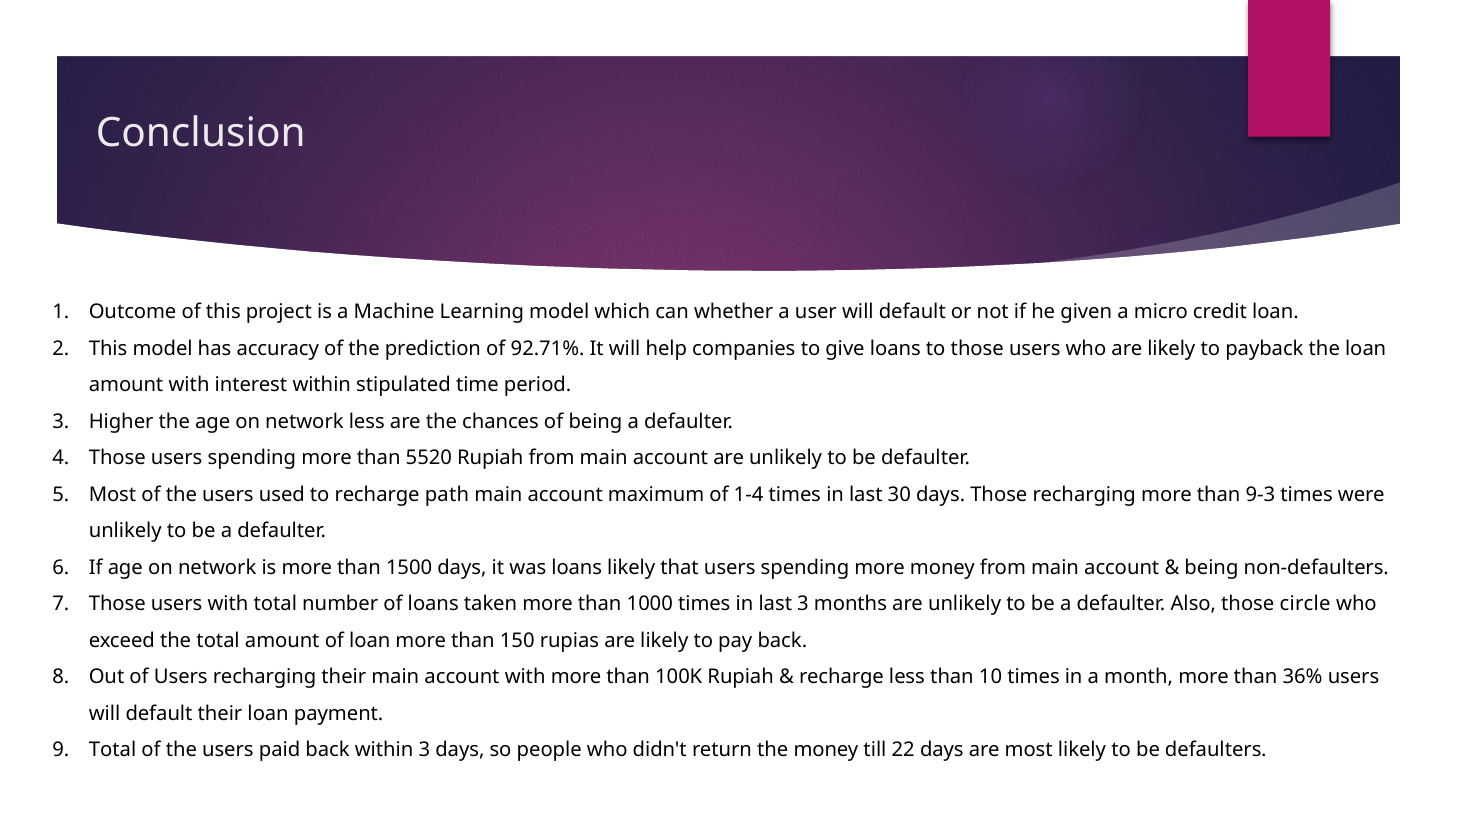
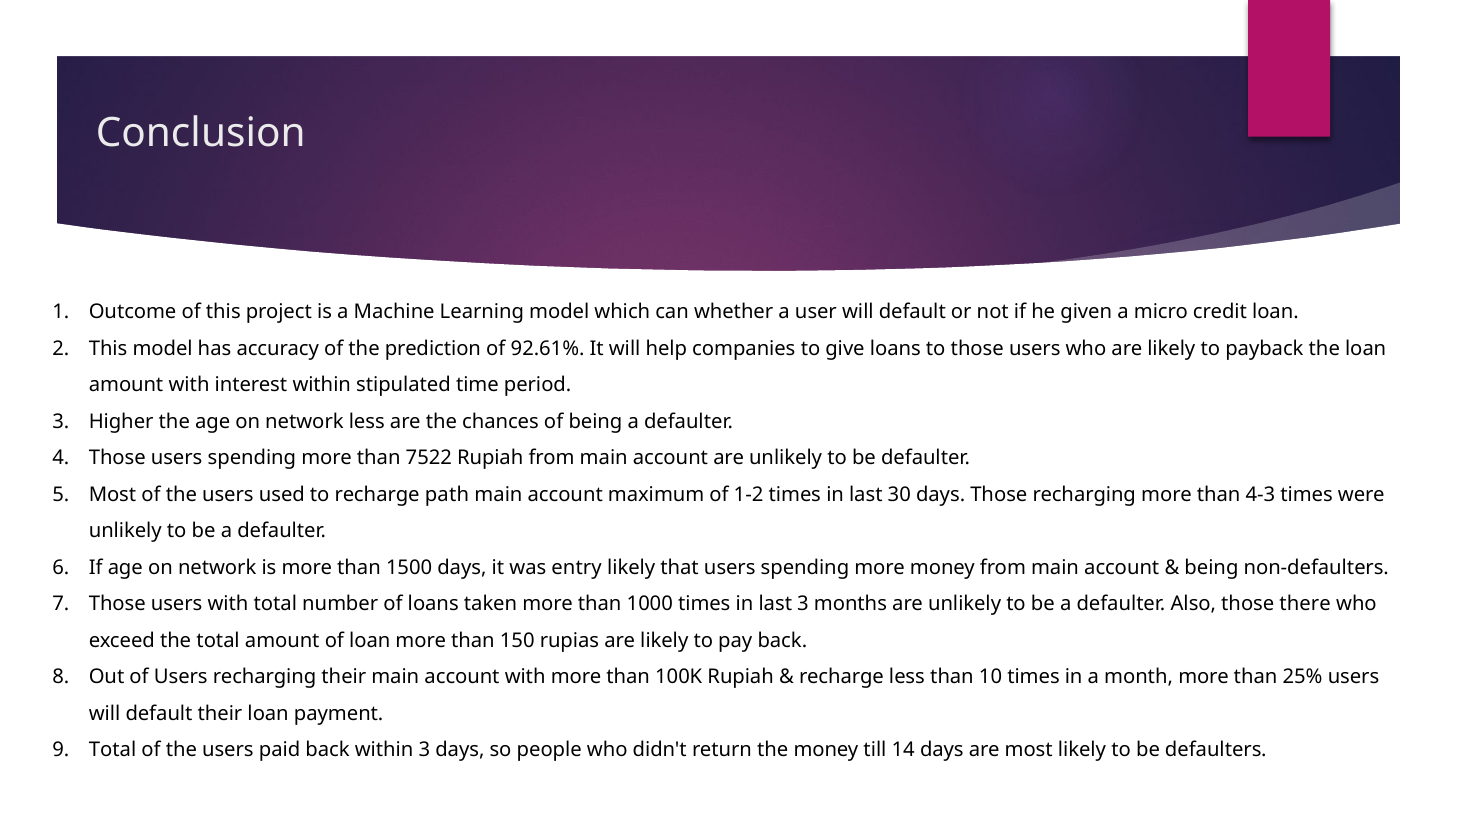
92.71%: 92.71% -> 92.61%
5520: 5520 -> 7522
1-4: 1-4 -> 1-2
9-3: 9-3 -> 4-3
was loans: loans -> entry
circle: circle -> there
36%: 36% -> 25%
22: 22 -> 14
